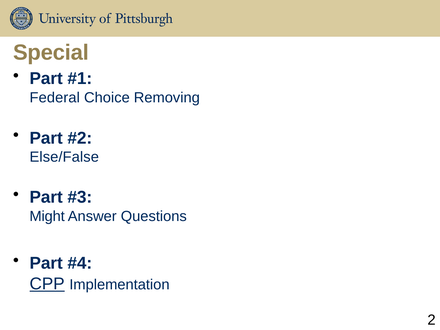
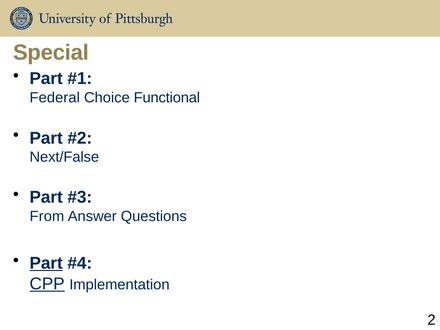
Removing: Removing -> Functional
Else/False: Else/False -> Next/False
Might: Might -> From
Part at (46, 263) underline: none -> present
